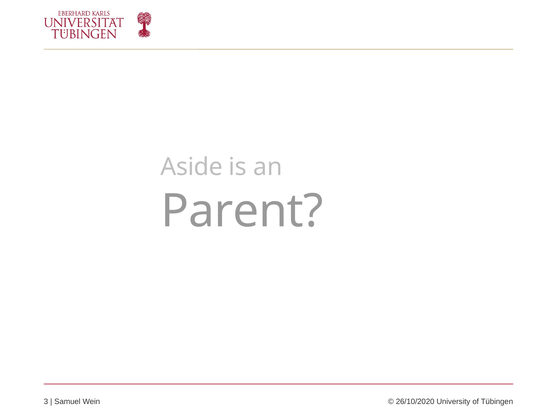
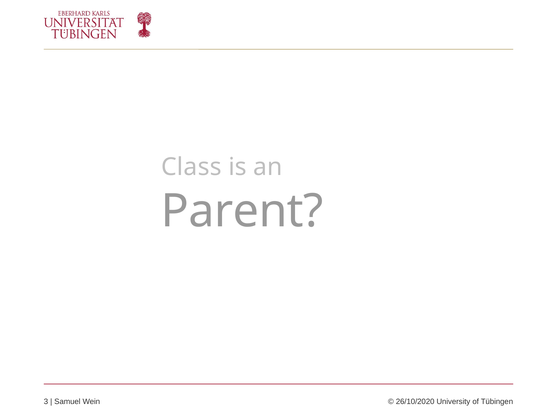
Aside: Aside -> Class
